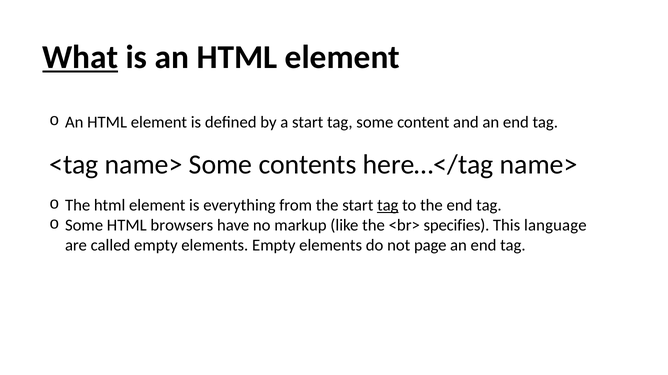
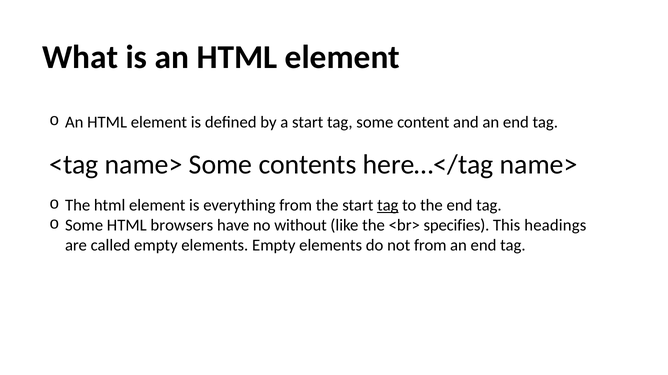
What underline: present -> none
markup: markup -> without
language: language -> headings
not page: page -> from
